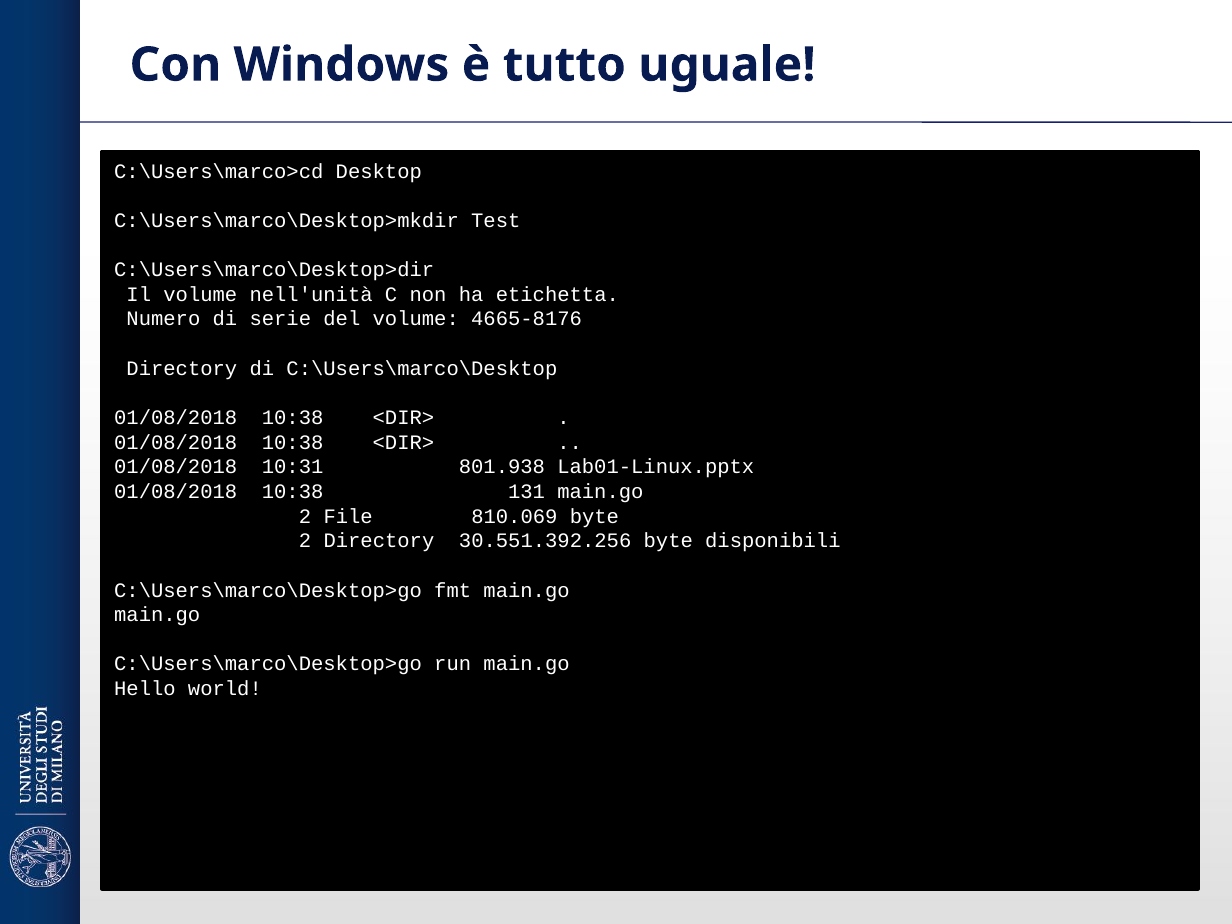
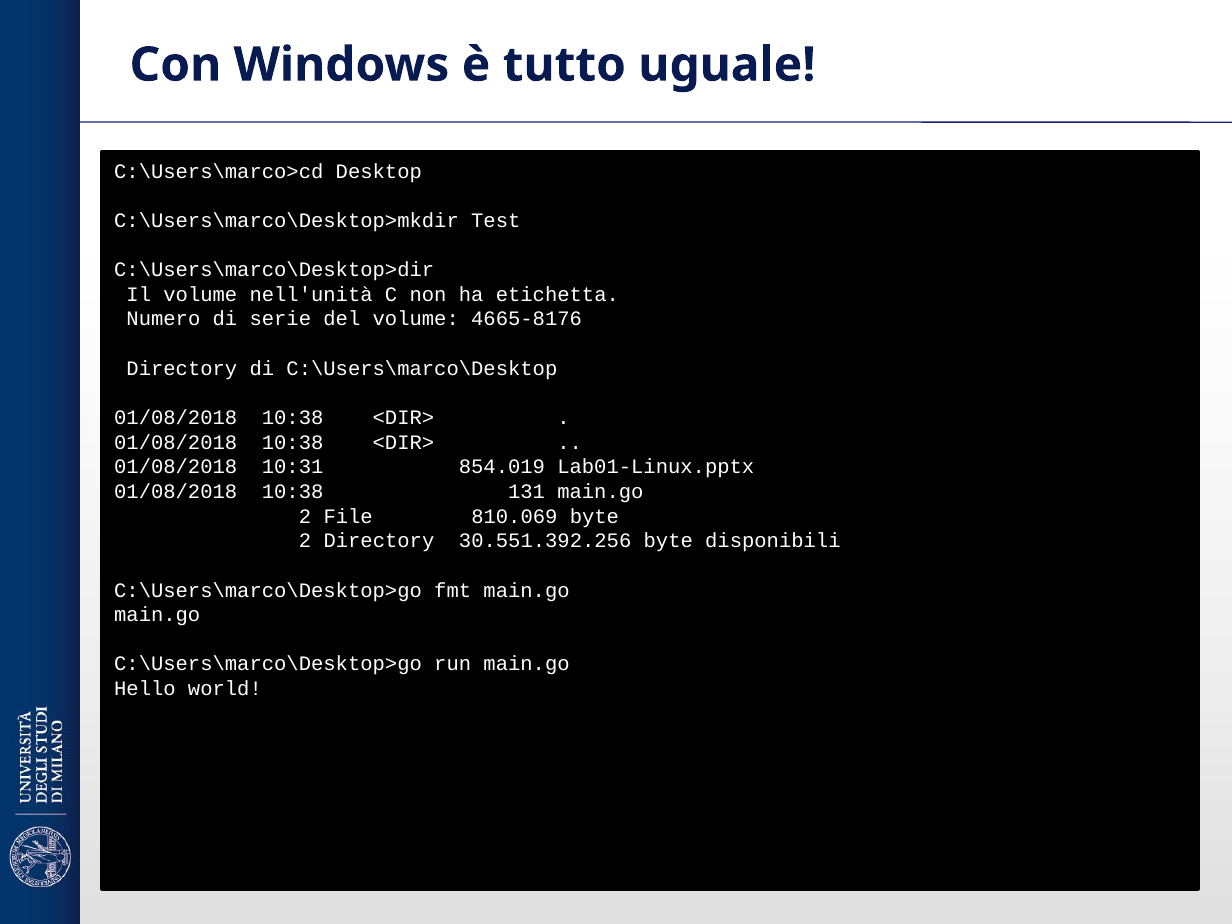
801.938: 801.938 -> 854.019
